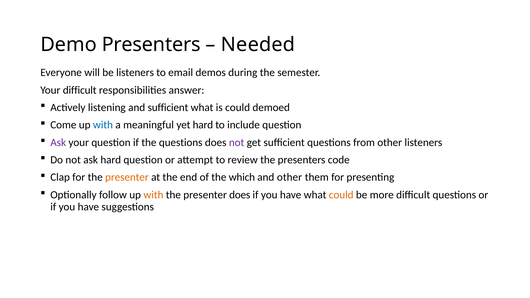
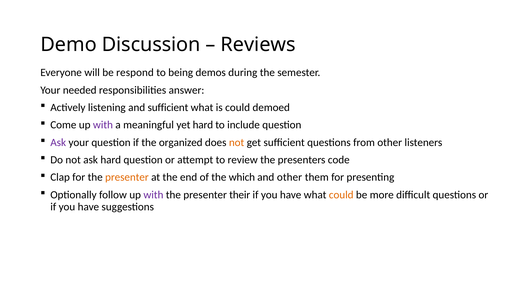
Demo Presenters: Presenters -> Discussion
Needed: Needed -> Reviews
be listeners: listeners -> respond
email: email -> being
Your difficult: difficult -> needed
with at (103, 125) colour: blue -> purple
the questions: questions -> organized
not at (237, 142) colour: purple -> orange
with at (153, 195) colour: orange -> purple
presenter does: does -> their
